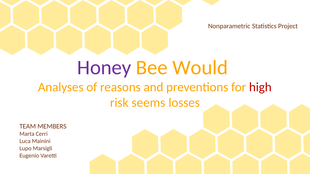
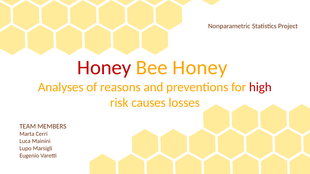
Honey at (104, 68) colour: purple -> red
Bee Would: Would -> Honey
seems: seems -> causes
